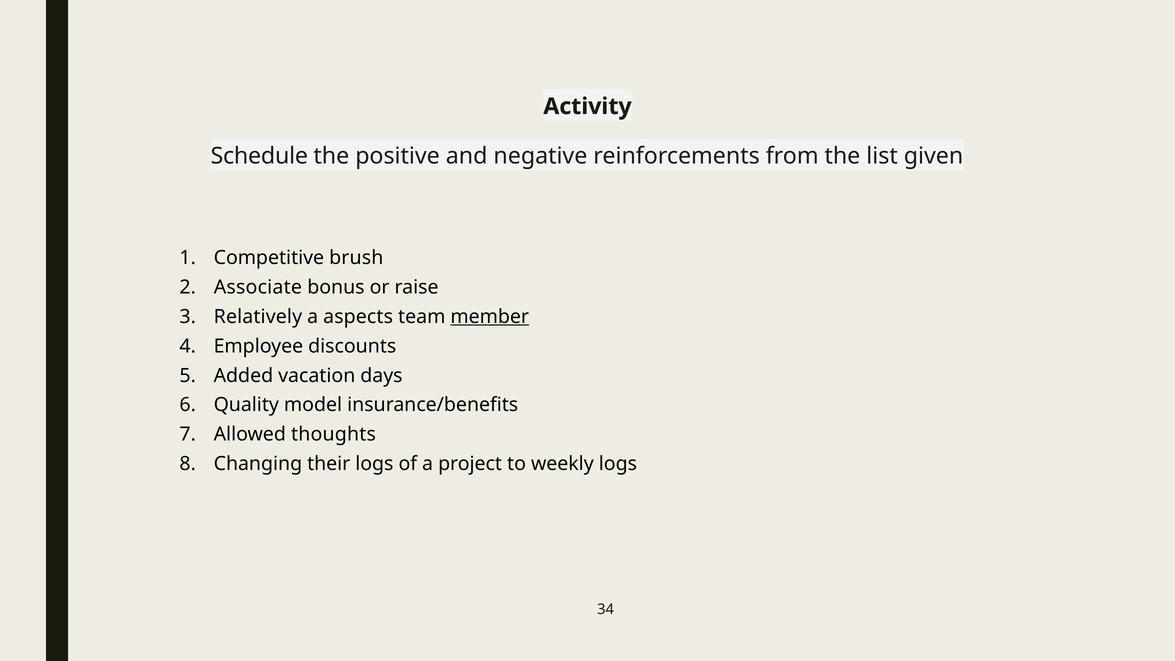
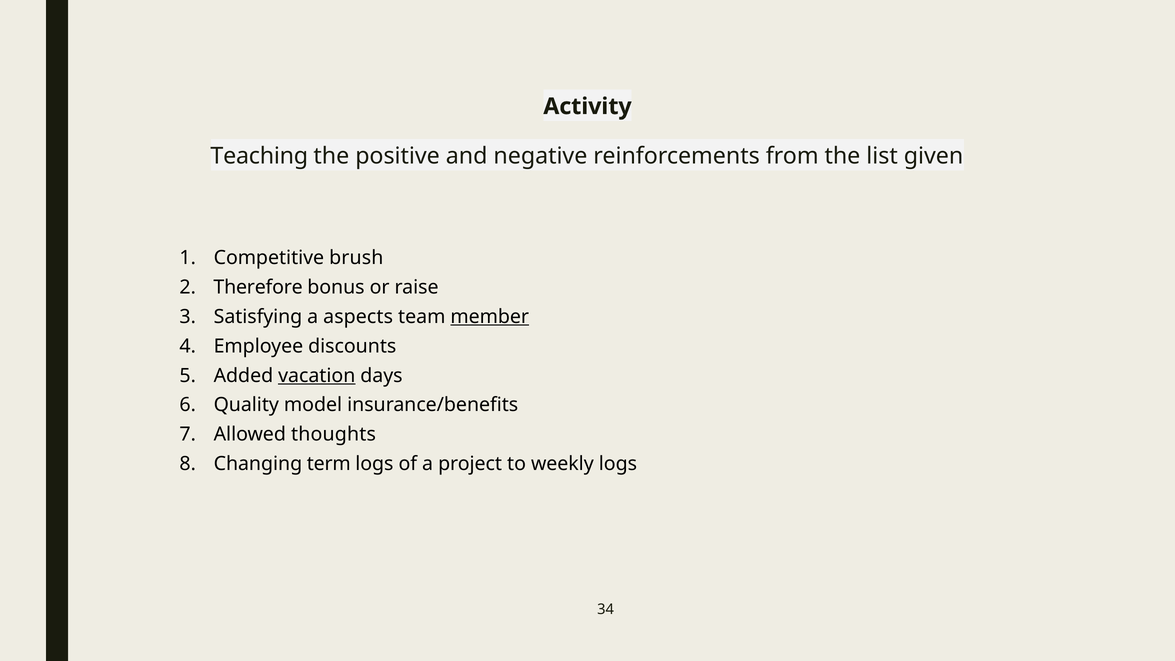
Schedule: Schedule -> Teaching
Associate: Associate -> Therefore
Relatively: Relatively -> Satisfying
vacation underline: none -> present
their: their -> term
